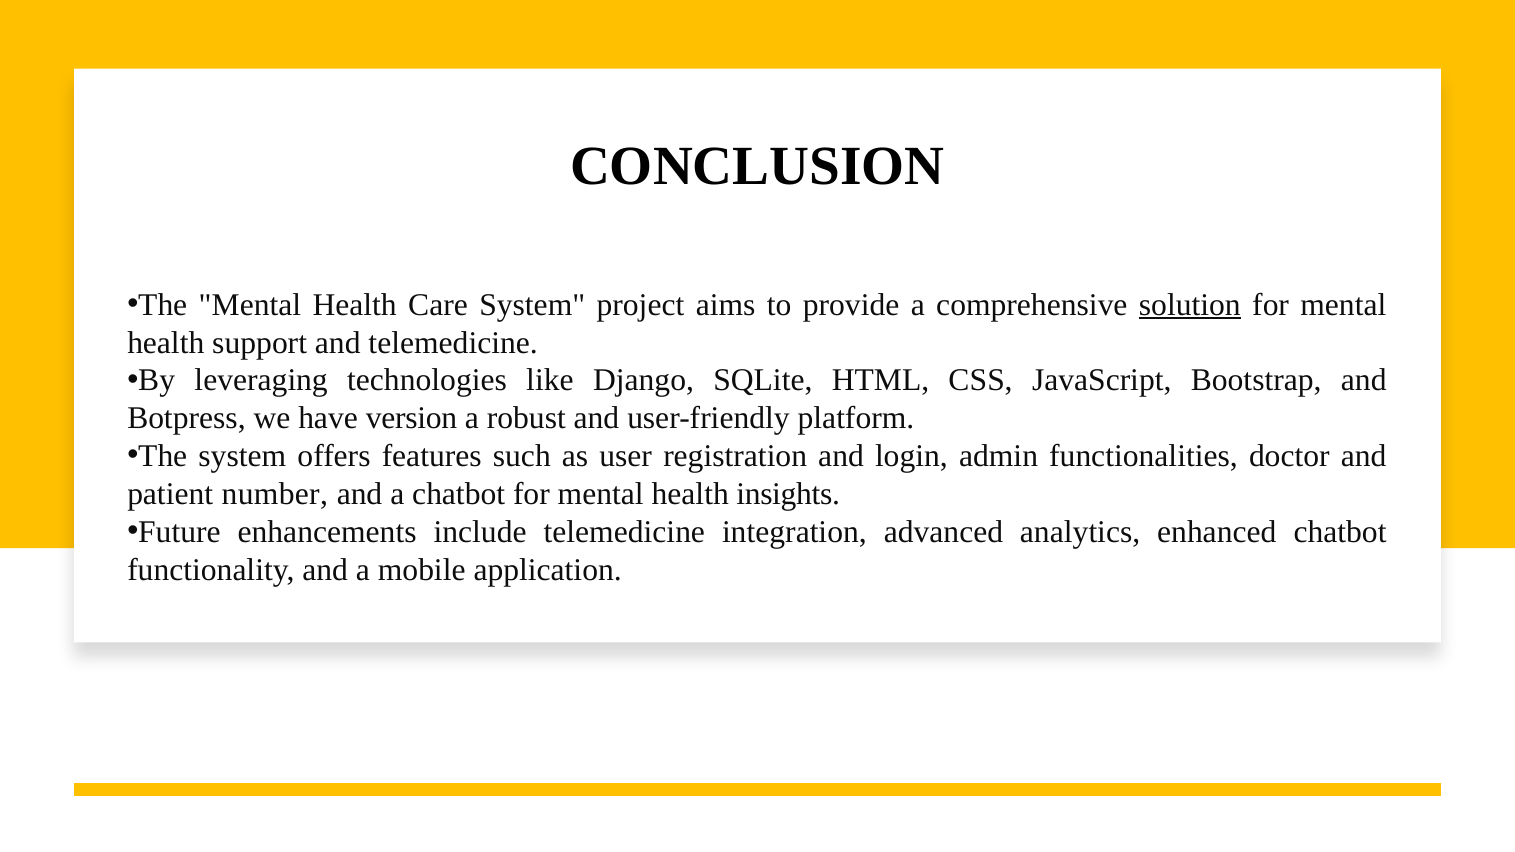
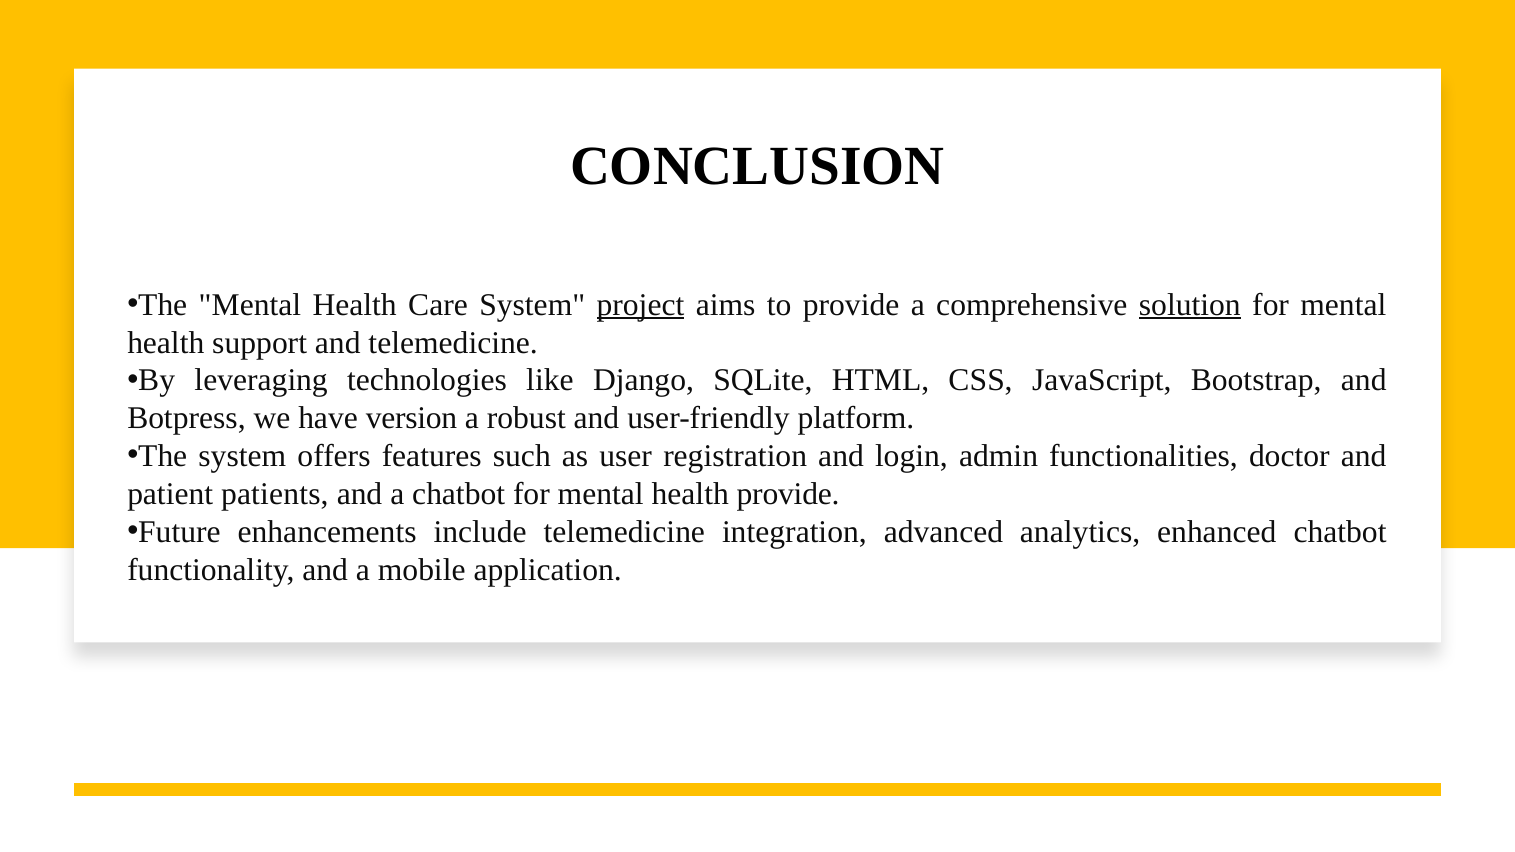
project underline: none -> present
number: number -> patients
health insights: insights -> provide
